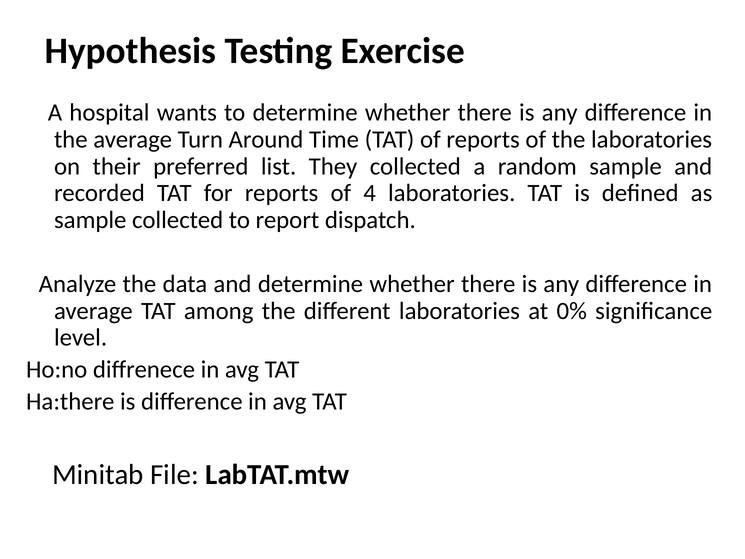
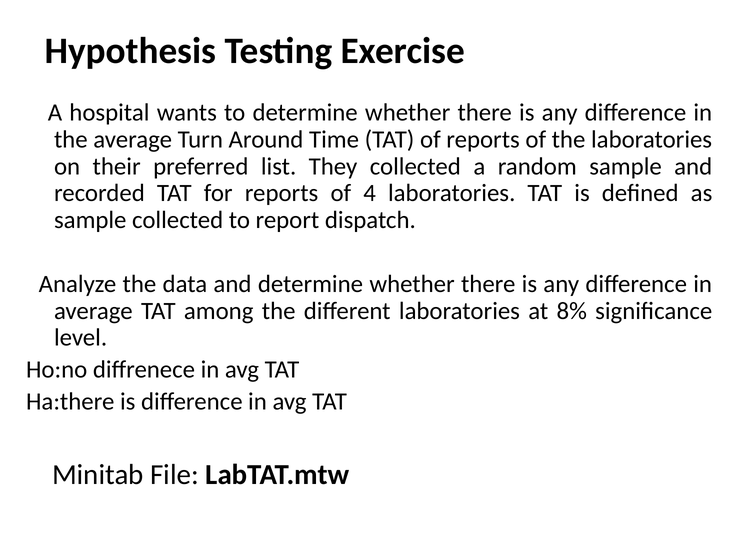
0%: 0% -> 8%
